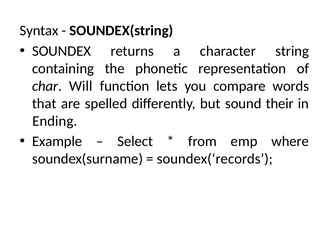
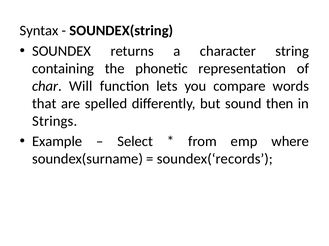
their: their -> then
Ending: Ending -> Strings
